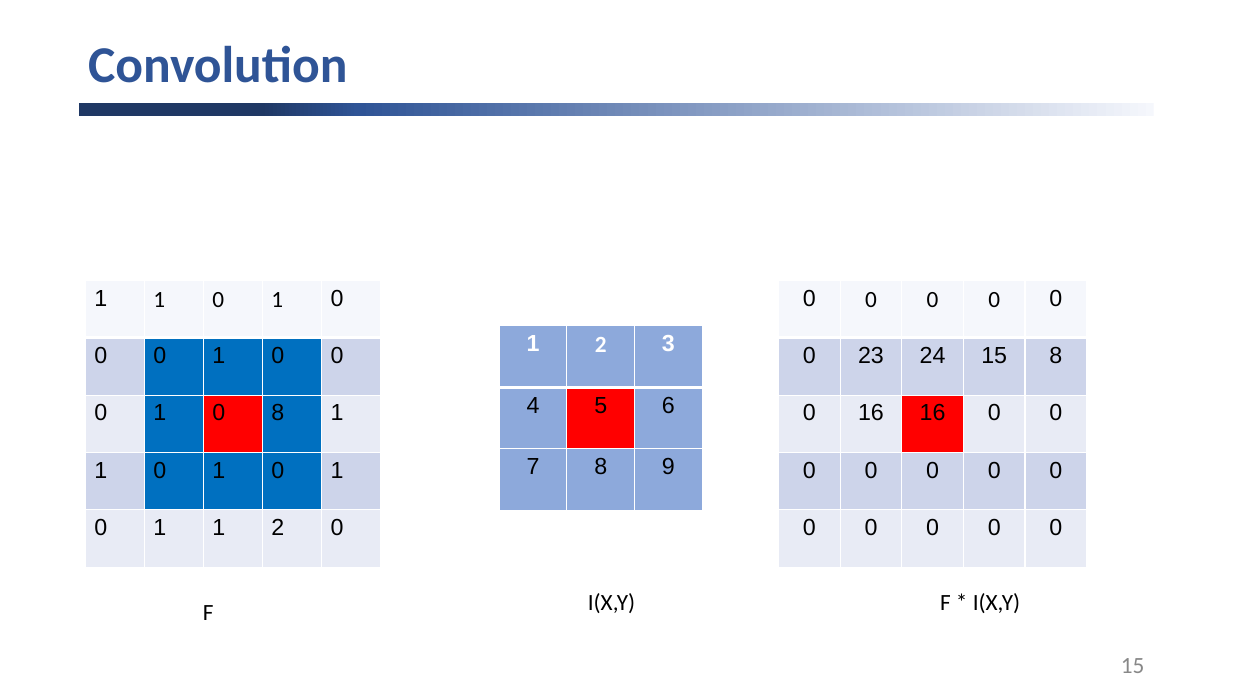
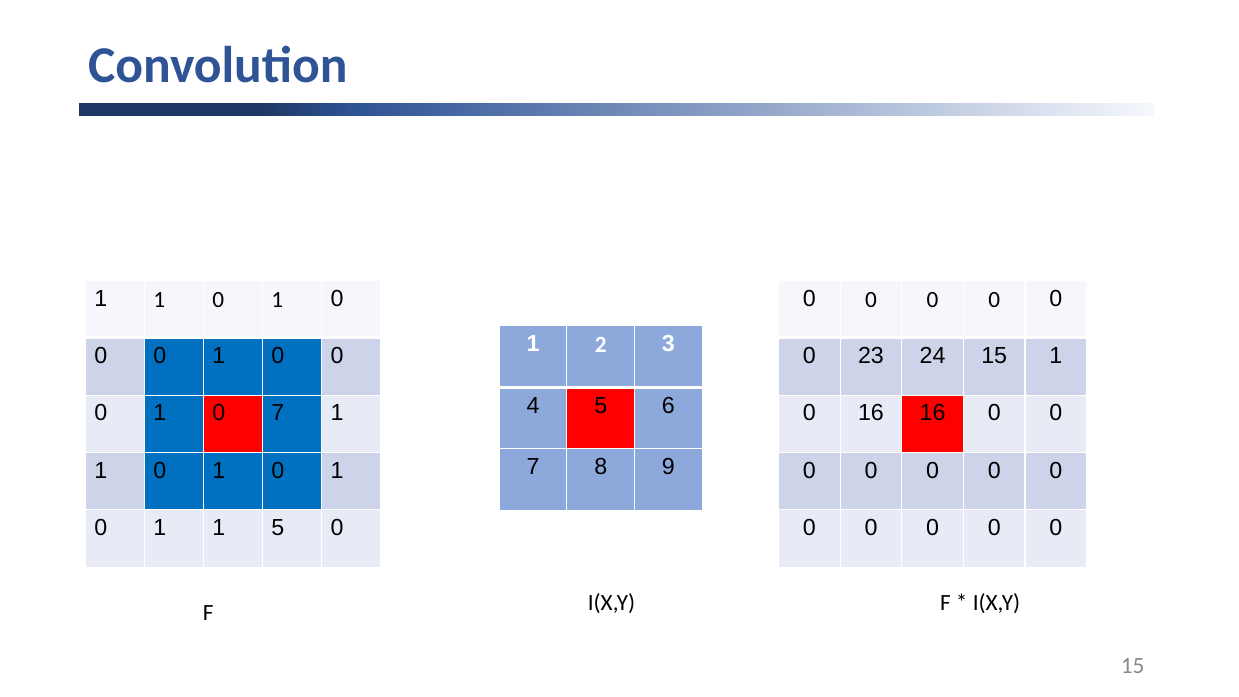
24 15 8: 8 -> 1
0 8: 8 -> 7
1 1 2: 2 -> 5
